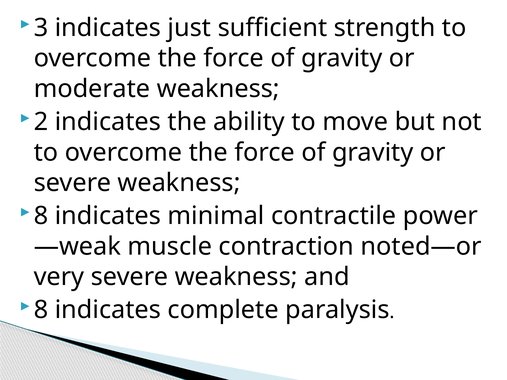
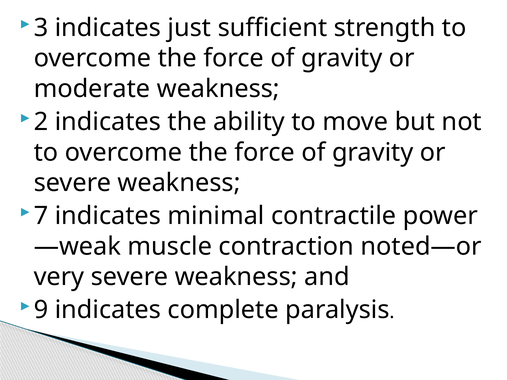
8 at (41, 216): 8 -> 7
8 at (41, 310): 8 -> 9
